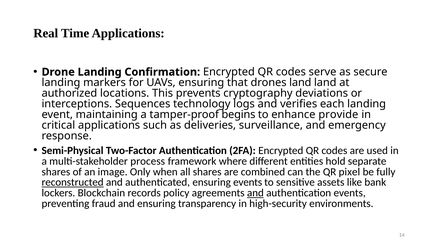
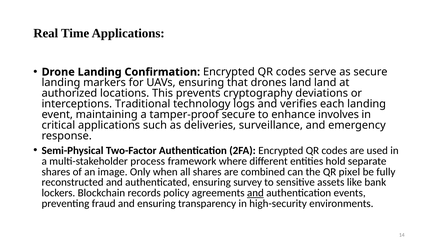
Sequences: Sequences -> Traditional
tamper-proof begins: begins -> secure
provide: provide -> involves
reconstructed underline: present -> none
ensuring events: events -> survey
